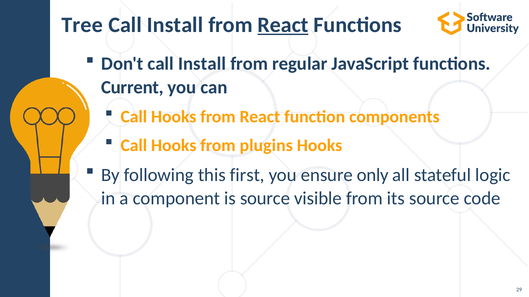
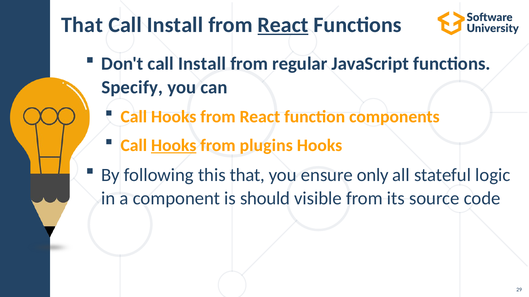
Tree at (82, 25): Tree -> That
Current: Current -> Specify
Hooks at (174, 146) underline: none -> present
this first: first -> that
is source: source -> should
